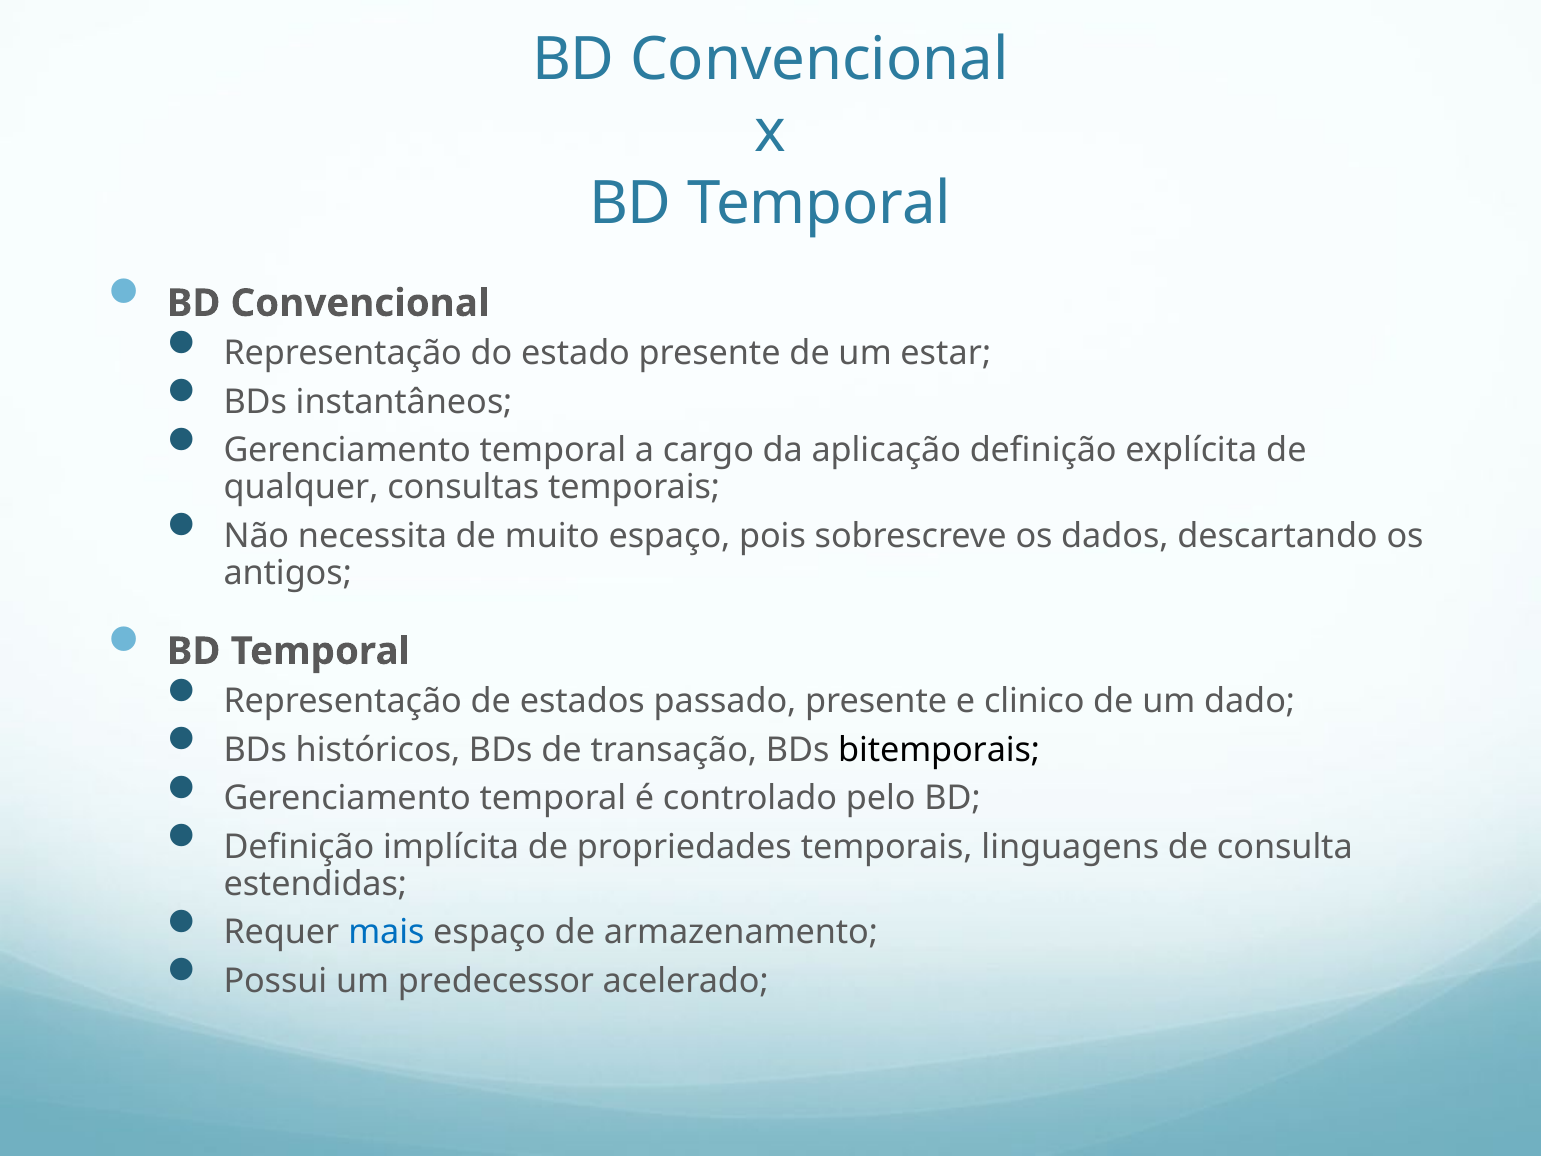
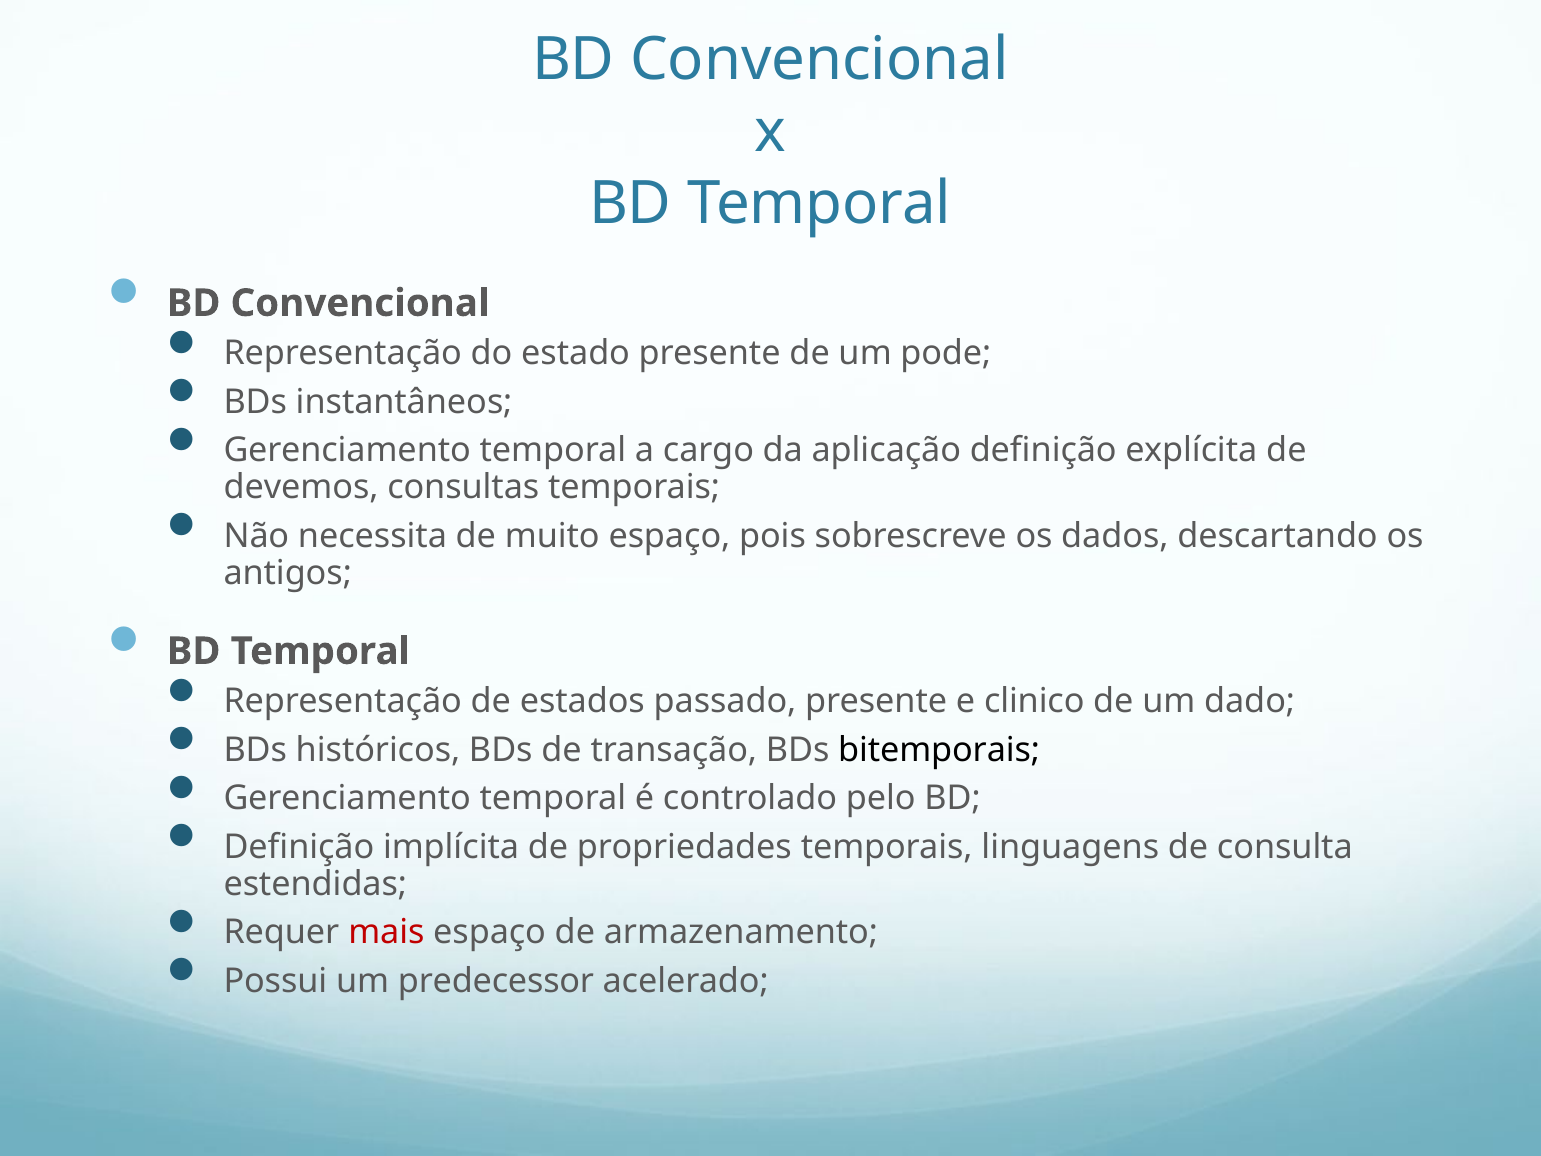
estar: estar -> pode
qualquer: qualquer -> devemos
mais colour: blue -> red
